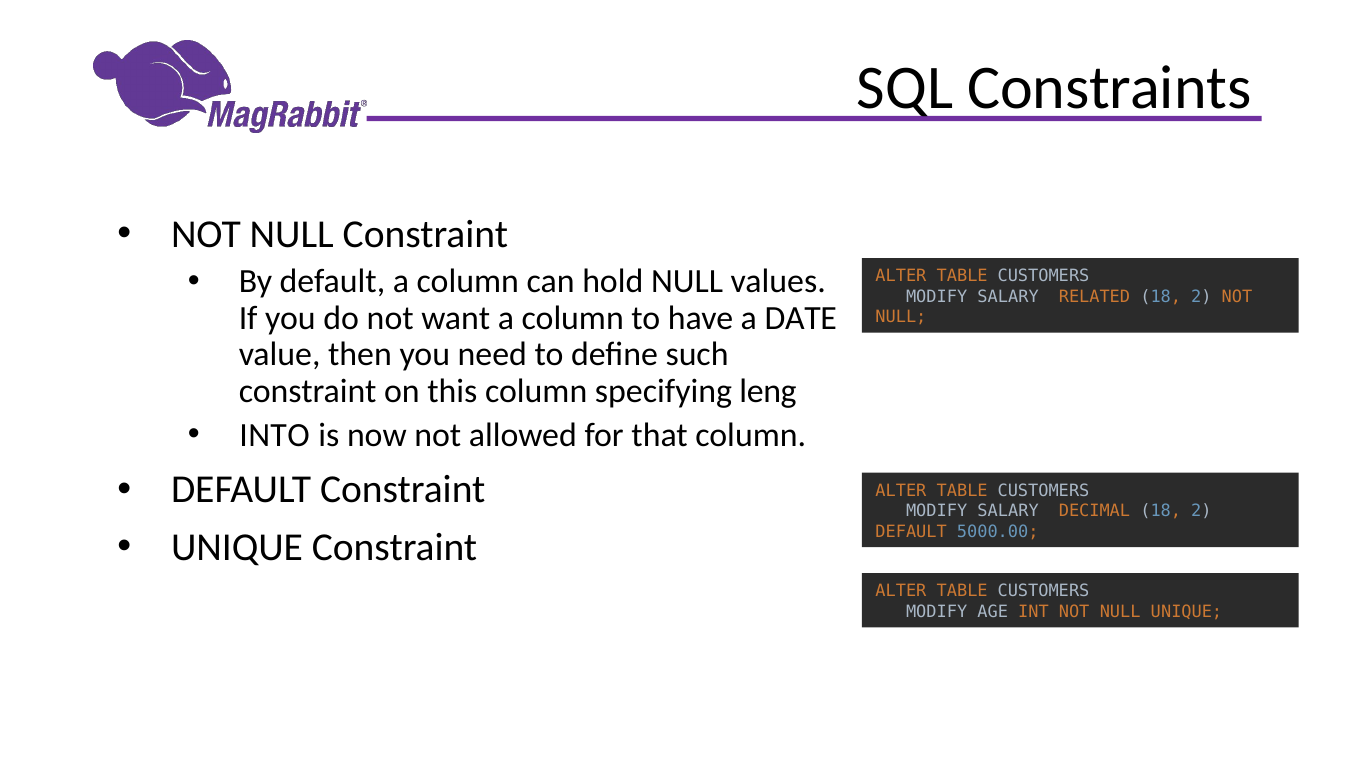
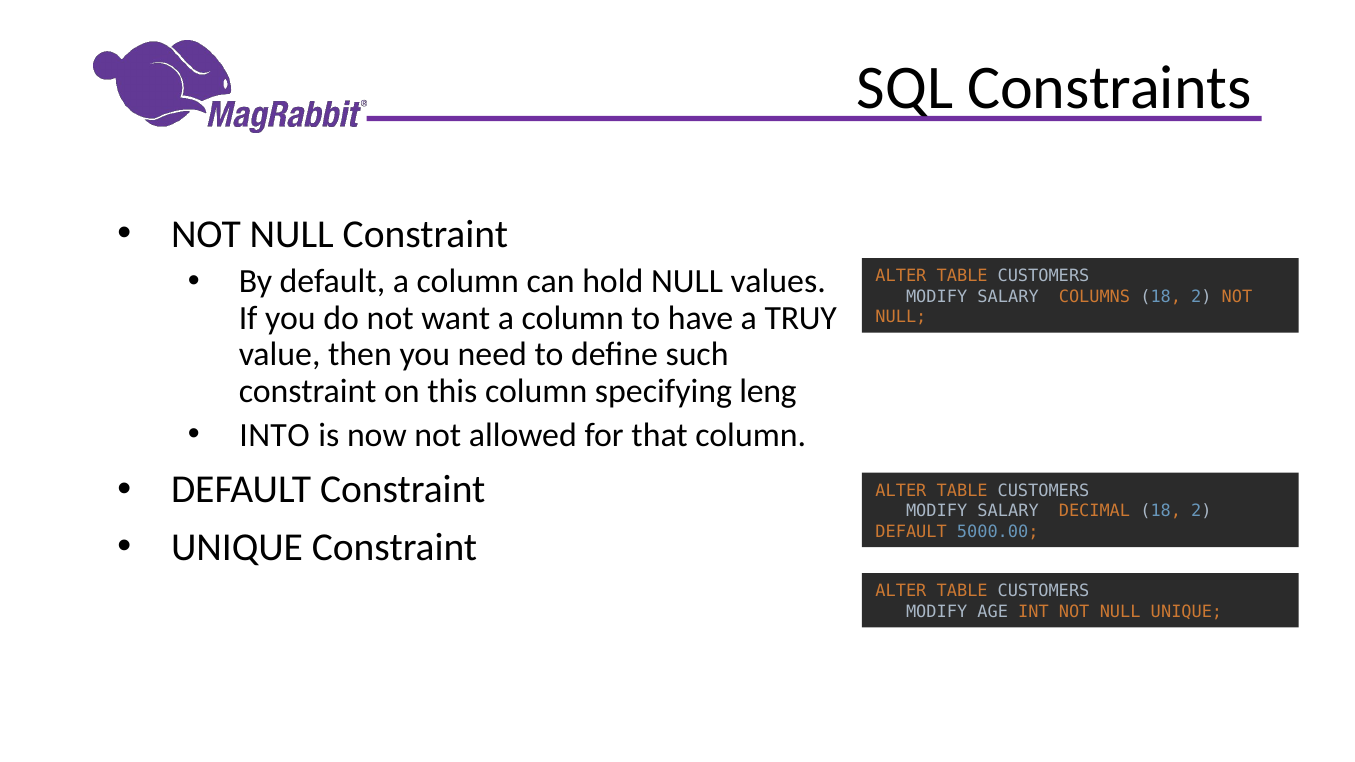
RELATED: RELATED -> COLUMNS
DATE: DATE -> TRUY
